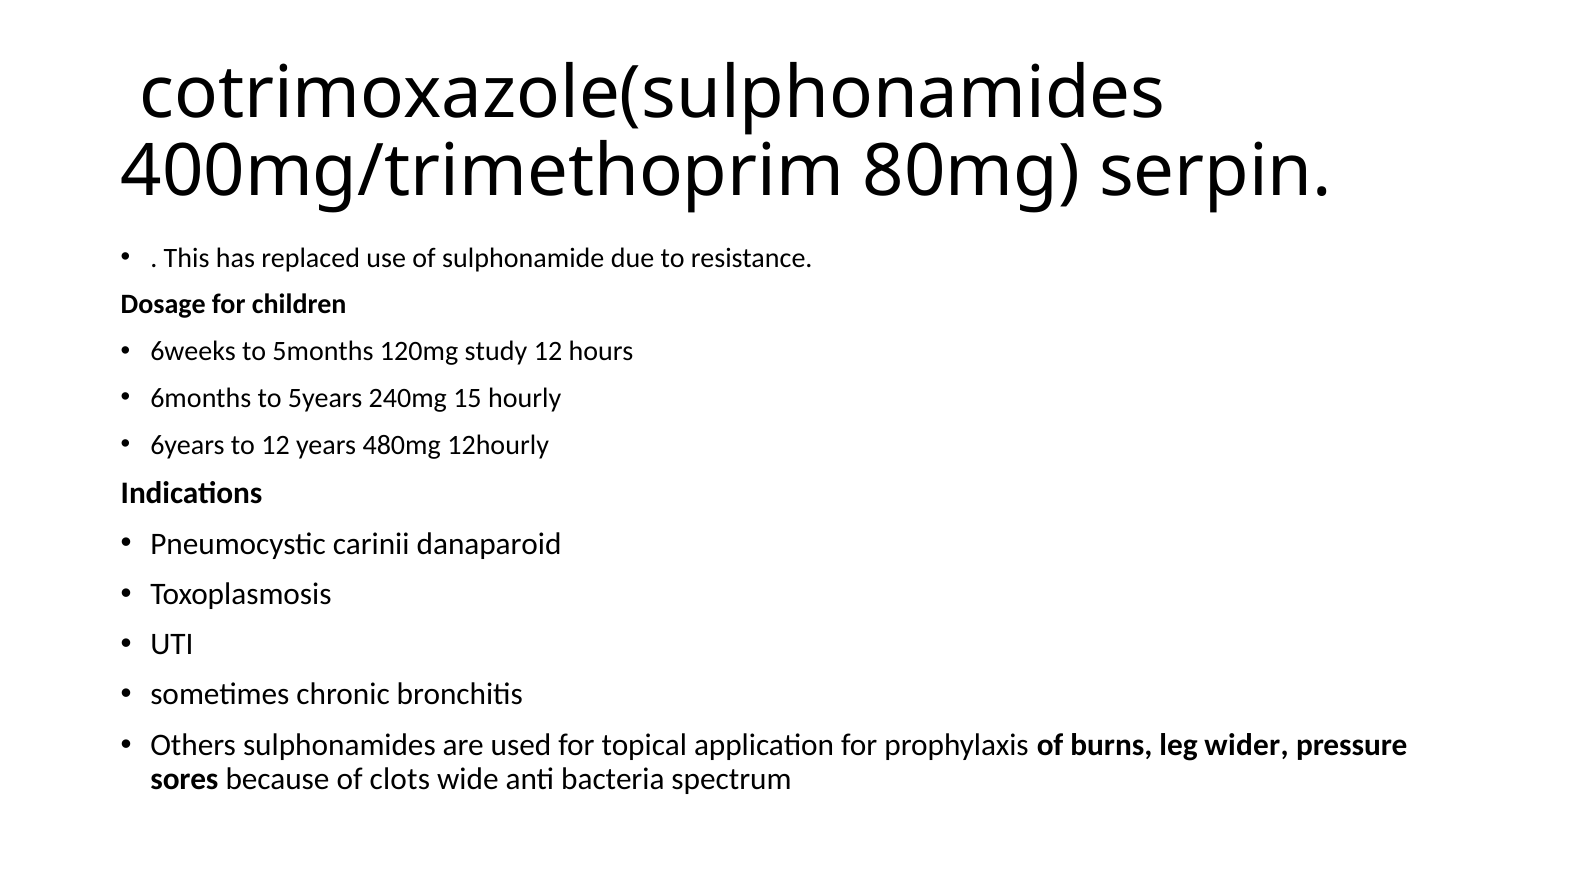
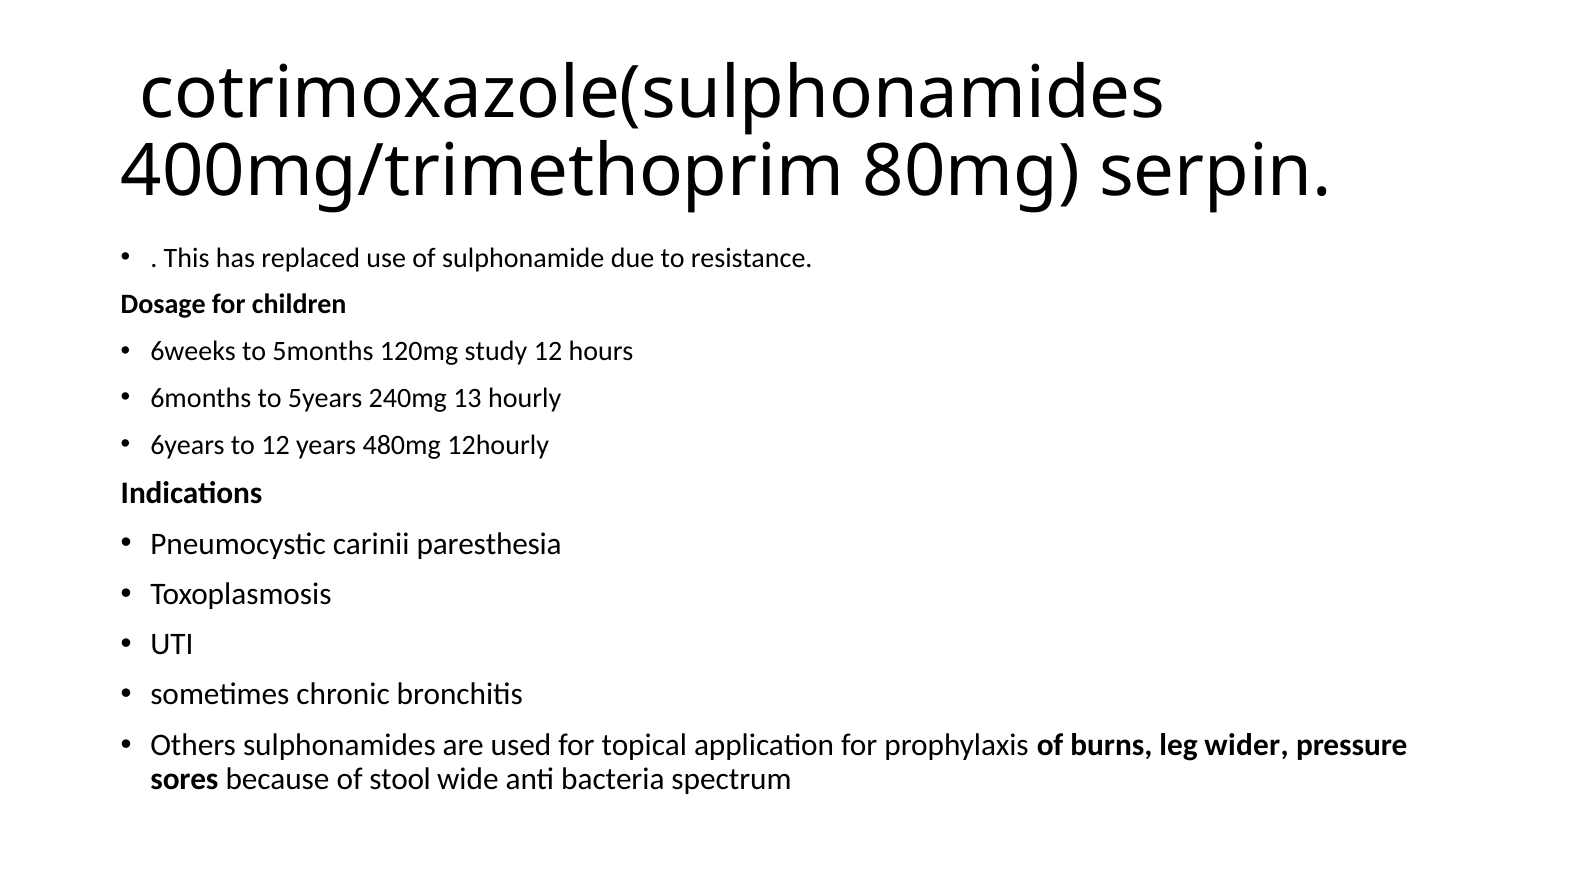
15: 15 -> 13
danaparoid: danaparoid -> paresthesia
clots: clots -> stool
